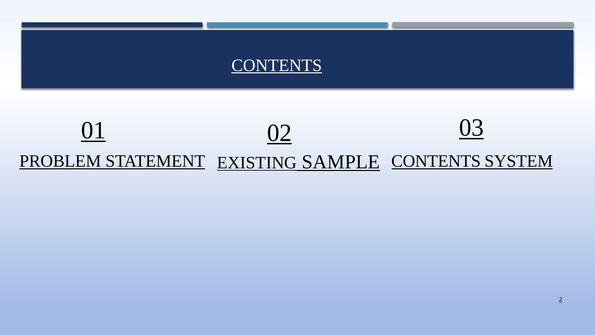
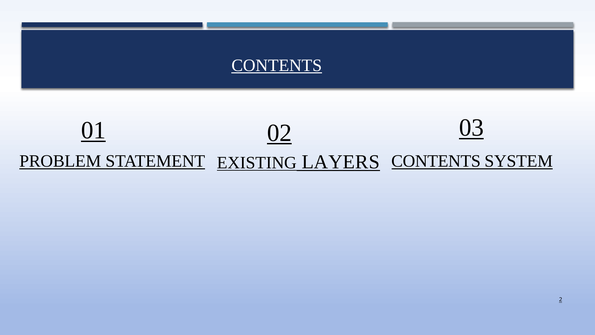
SAMPLE: SAMPLE -> LAYERS
